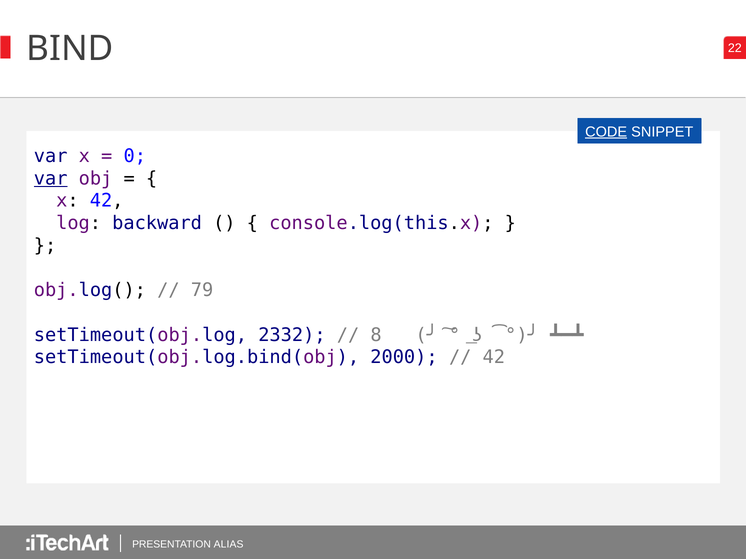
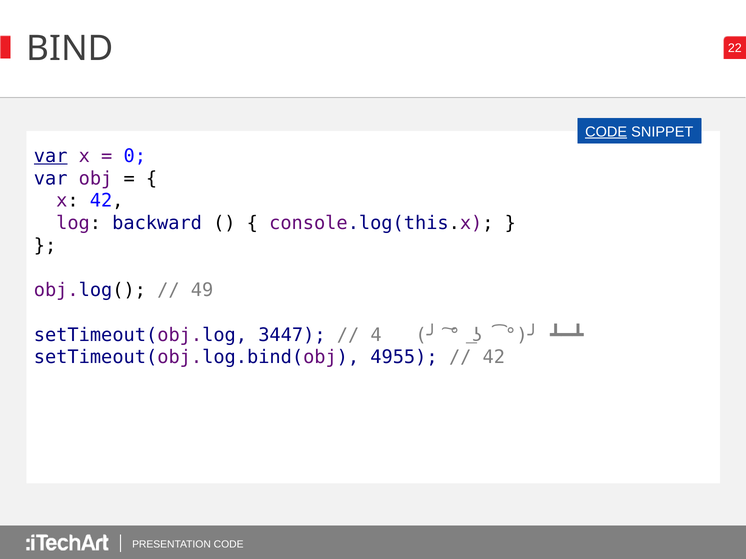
var at (51, 156) underline: none -> present
var at (51, 179) underline: present -> none
79: 79 -> 49
2332: 2332 -> 3447
8: 8 -> 4
2000: 2000 -> 4955
PRESENTATION ALIAS: ALIAS -> CODE
